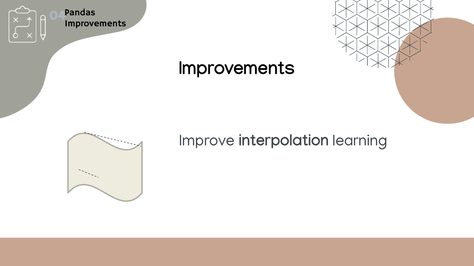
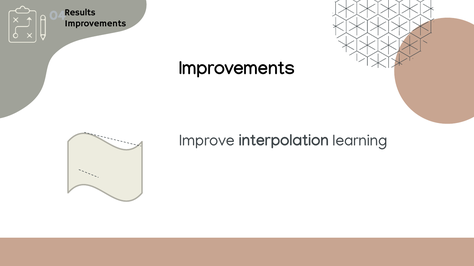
Pandas: Pandas -> Results
